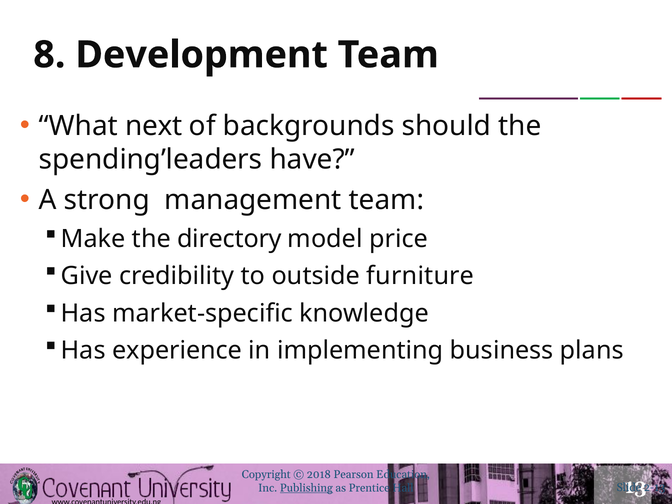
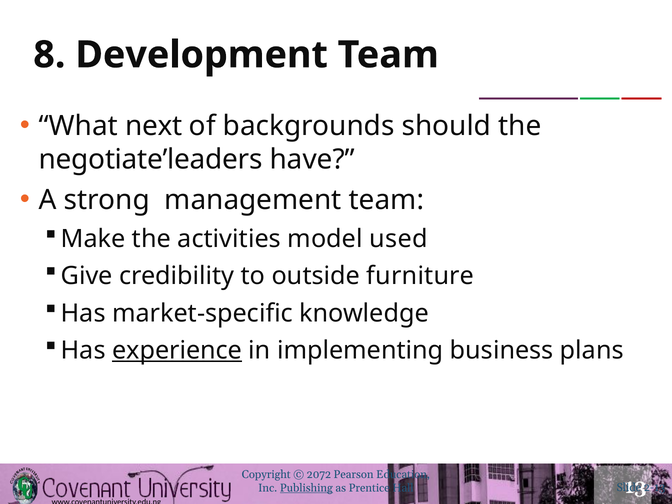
spending’leaders: spending’leaders -> negotiate’leaders
directory: directory -> activities
price: price -> used
experience underline: none -> present
2018: 2018 -> 2072
